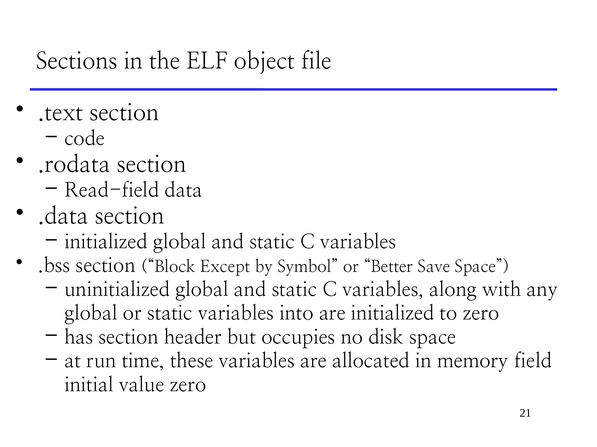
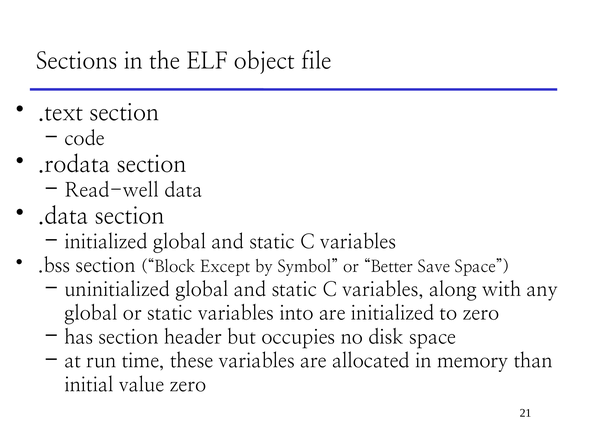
Read-field: Read-field -> Read-well
field: field -> than
